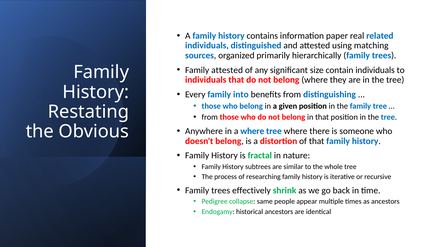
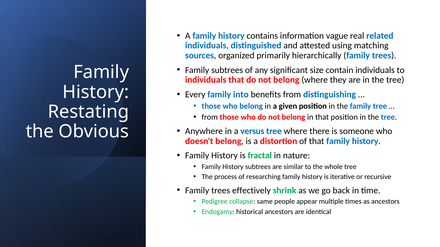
paper: paper -> vague
Family attested: attested -> subtrees
a where: where -> versus
